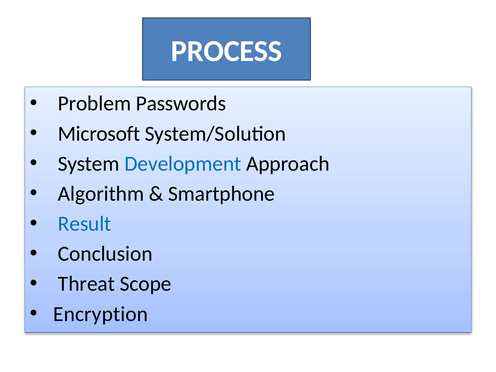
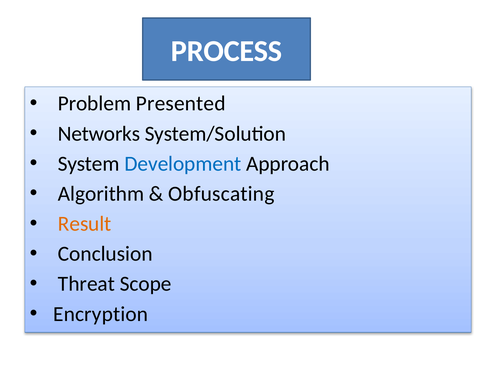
Passwords: Passwords -> Presented
Microsoft: Microsoft -> Networks
Smartphone: Smartphone -> Obfuscating
Result colour: blue -> orange
